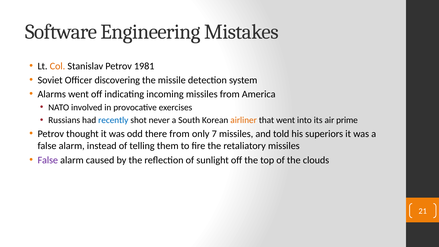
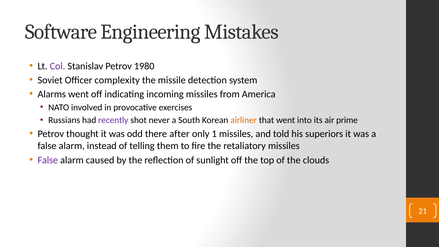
Col colour: orange -> purple
1981: 1981 -> 1980
discovering: discovering -> complexity
recently colour: blue -> purple
there from: from -> after
7: 7 -> 1
